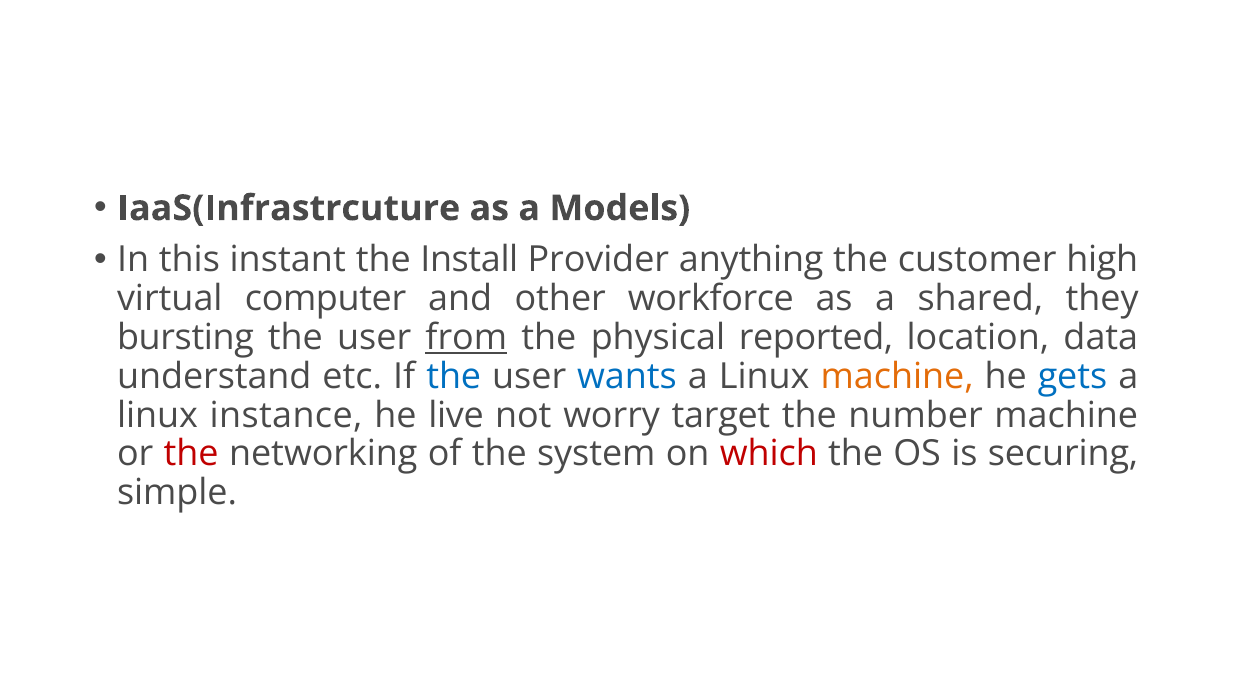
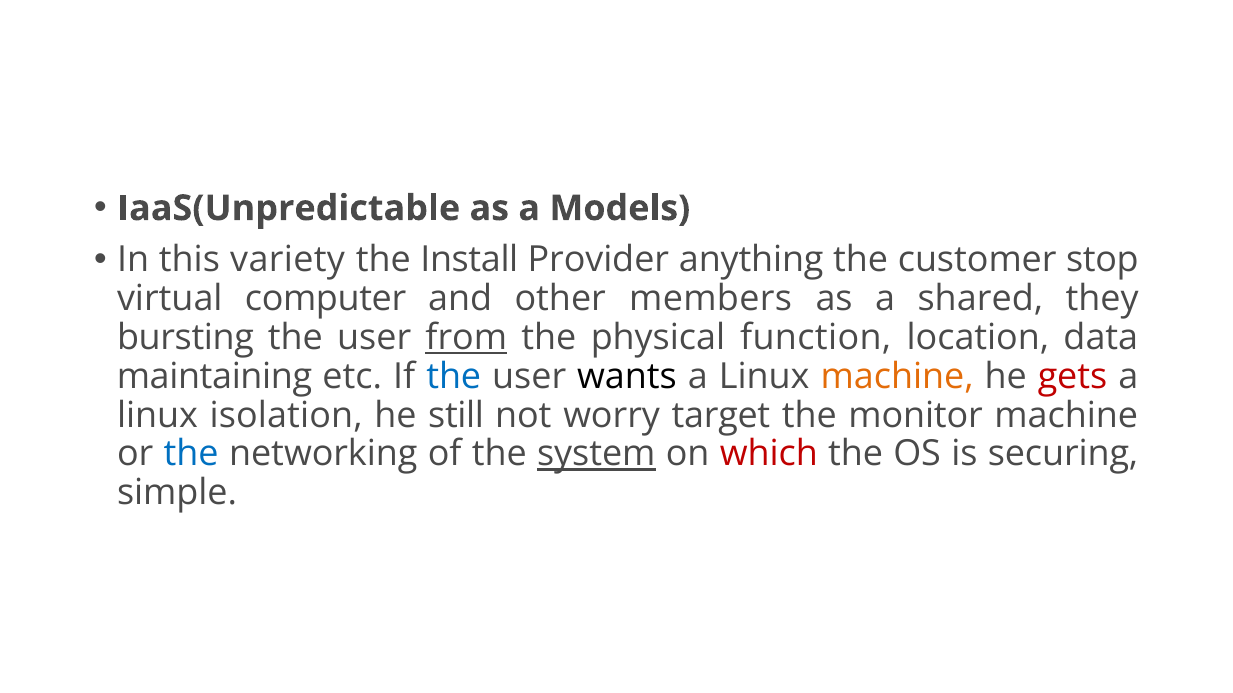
IaaS(Infrastrcuture: IaaS(Infrastrcuture -> IaaS(Unpredictable
instant: instant -> variety
high: high -> stop
workforce: workforce -> members
reported: reported -> function
understand: understand -> maintaining
wants colour: blue -> black
gets colour: blue -> red
instance: instance -> isolation
live: live -> still
number: number -> monitor
the at (191, 454) colour: red -> blue
system underline: none -> present
